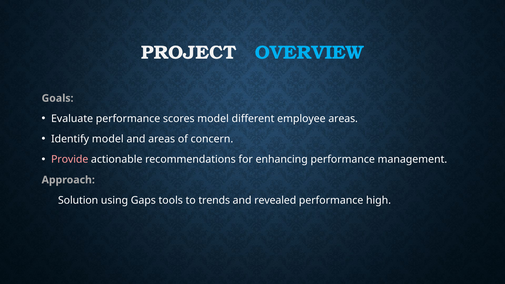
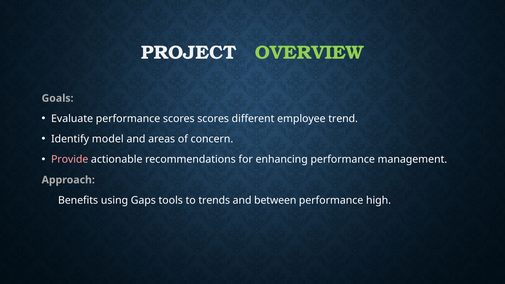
OVERVIEW colour: light blue -> light green
scores model: model -> scores
employee areas: areas -> trend
Solution: Solution -> Benefits
revealed: revealed -> between
